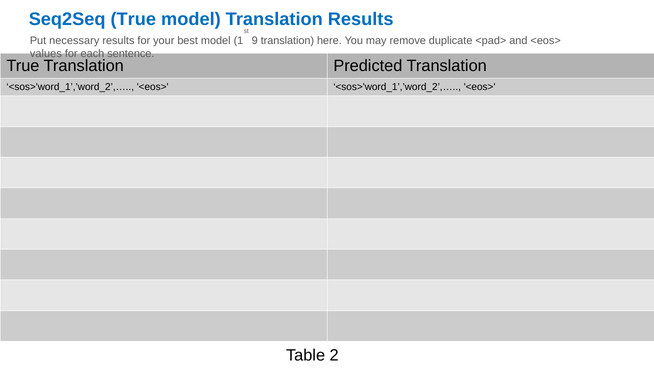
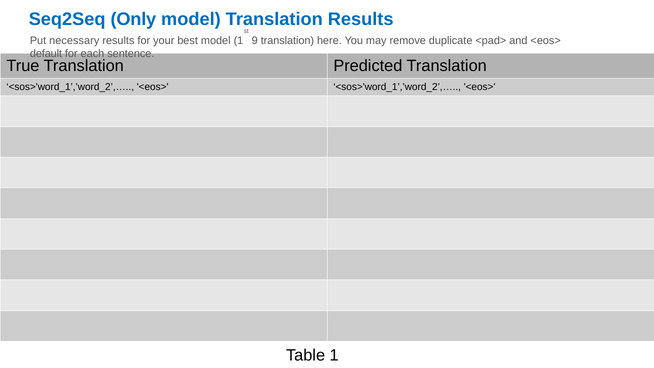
Seq2Seq True: True -> Only
values: values -> default
Table 2: 2 -> 1
